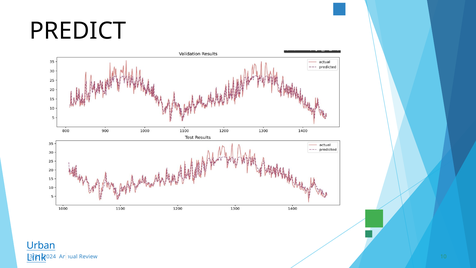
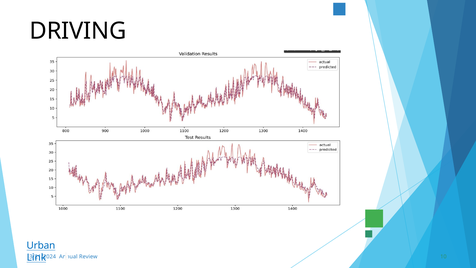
PREDICT: PREDICT -> DRIVING
